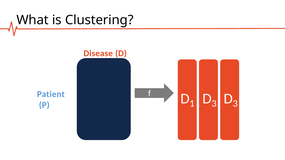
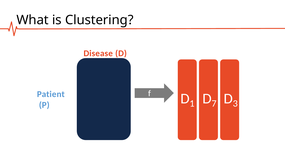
1 3: 3 -> 7
